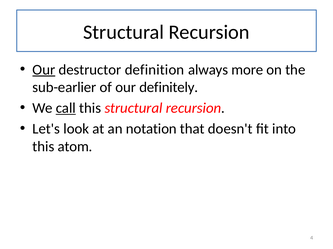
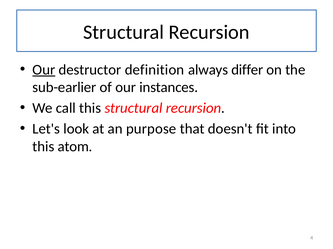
more: more -> differ
definitely: definitely -> instances
call underline: present -> none
notation: notation -> purpose
